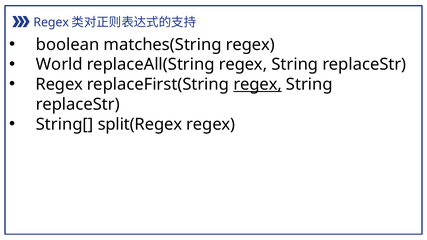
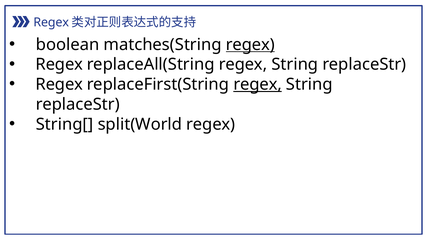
regex at (250, 45) underline: none -> present
World at (59, 65): World -> Regex
split(Regex: split(Regex -> split(World
